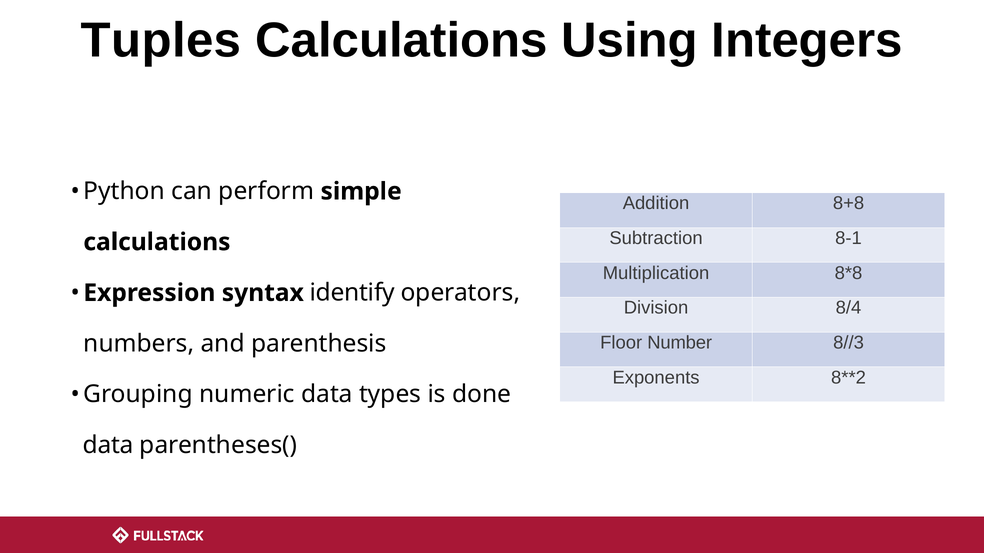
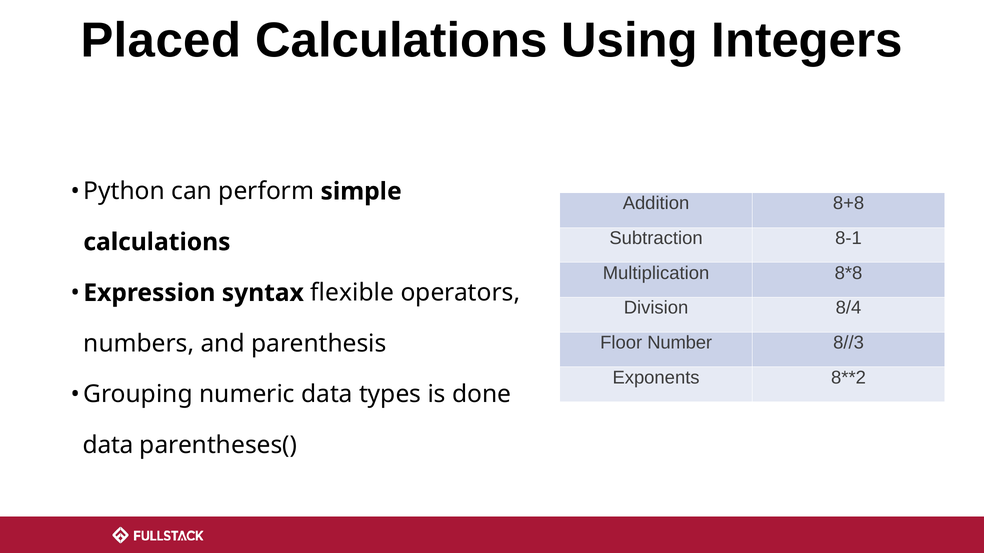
Tuples: Tuples -> Placed
identify: identify -> flexible
